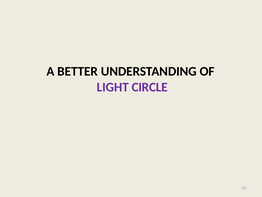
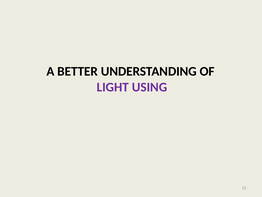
CIRCLE: CIRCLE -> USING
